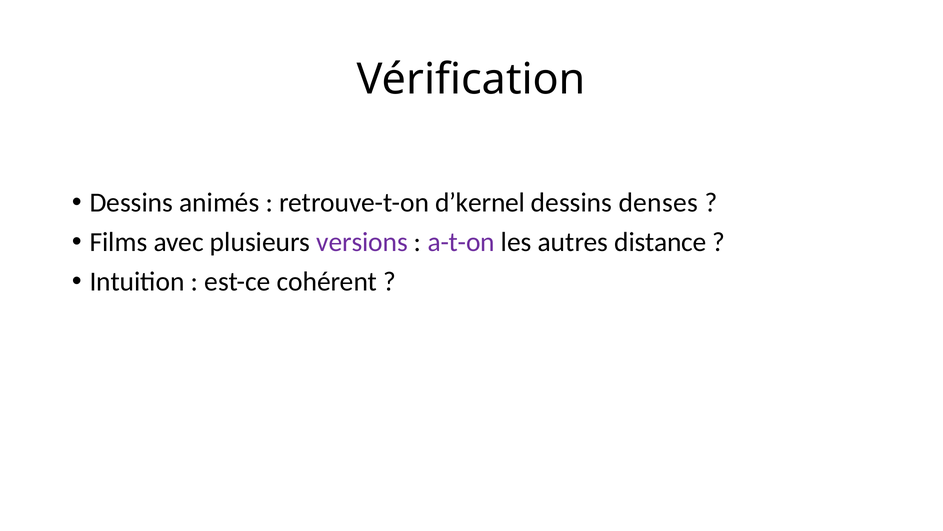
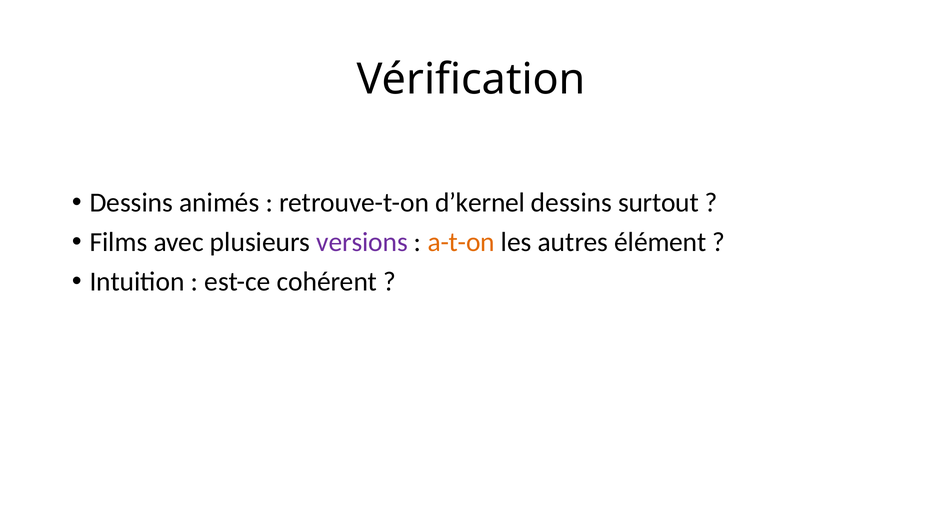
denses: denses -> surtout
a-t-on colour: purple -> orange
distance: distance -> élément
